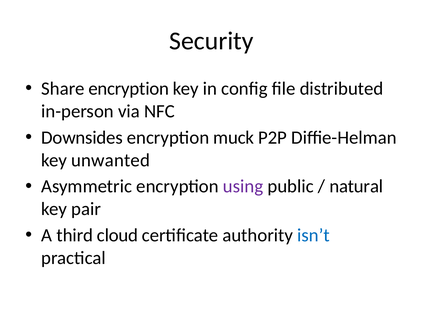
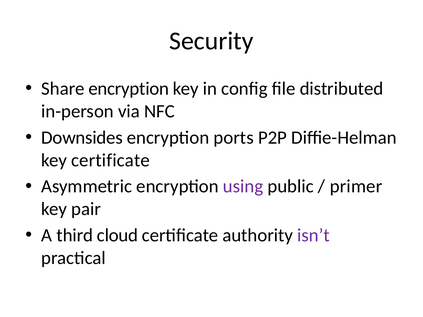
muck: muck -> ports
key unwanted: unwanted -> certificate
natural: natural -> primer
isn’t colour: blue -> purple
